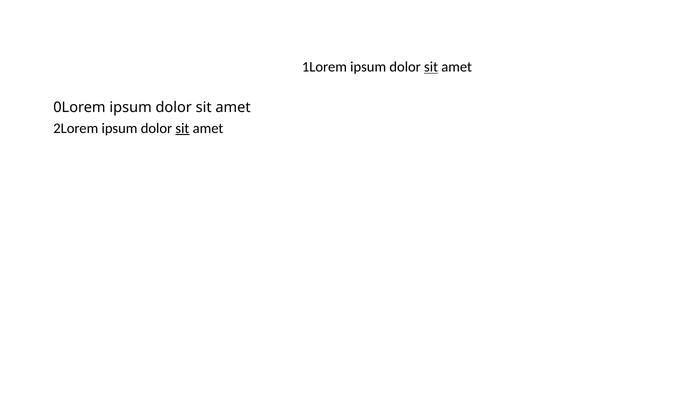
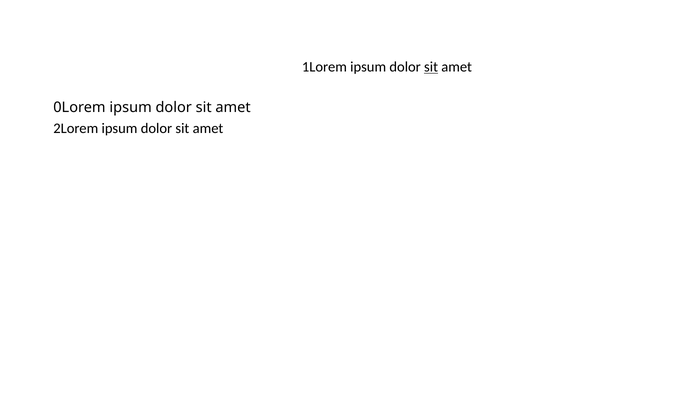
sit at (182, 128) underline: present -> none
